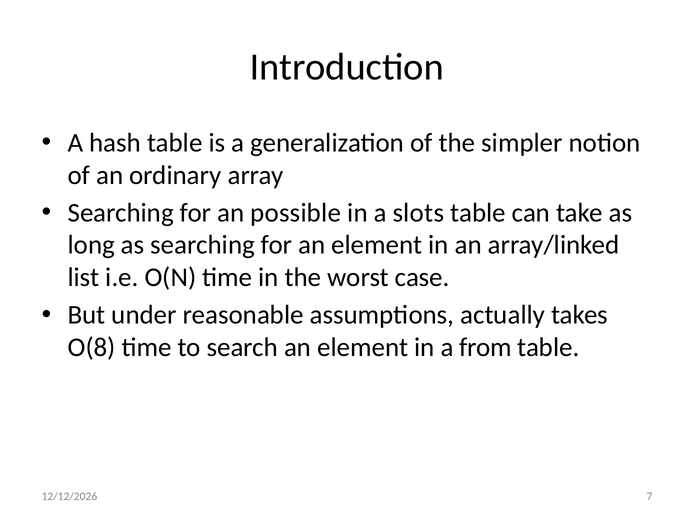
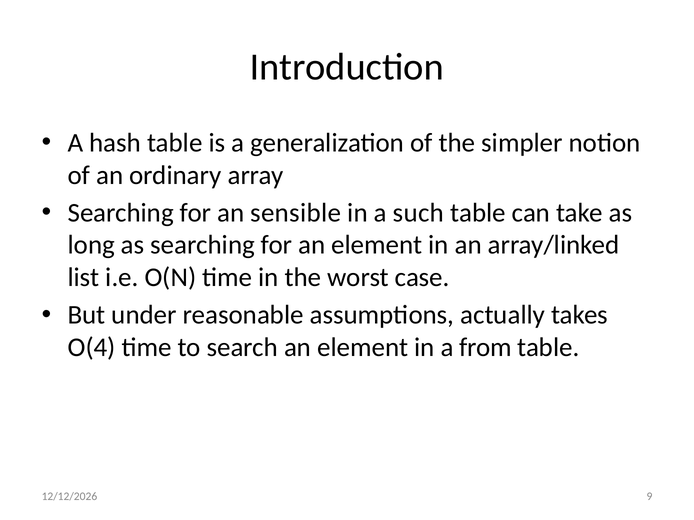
possible: possible -> sensible
slots: slots -> such
O(8: O(8 -> O(4
7: 7 -> 9
